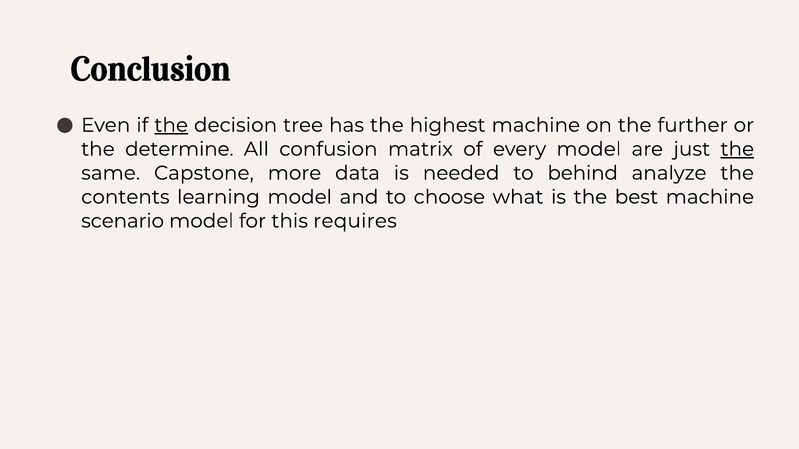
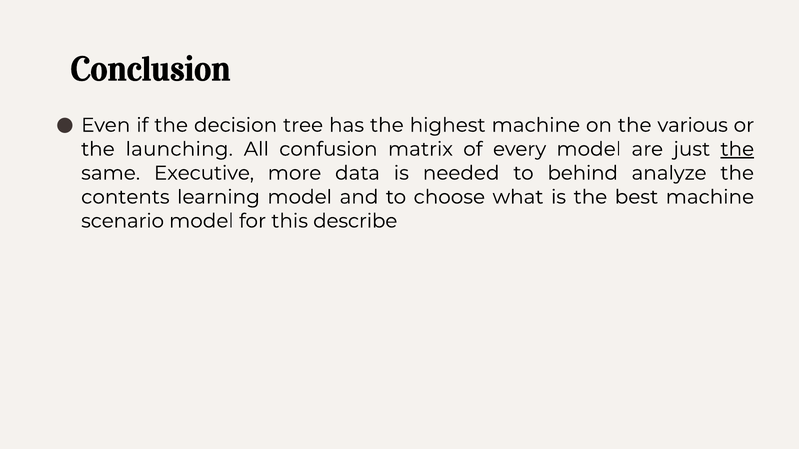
the at (171, 125) underline: present -> none
further: further -> various
determine: determine -> launching
Capstone: Capstone -> Executive
requires: requires -> describe
